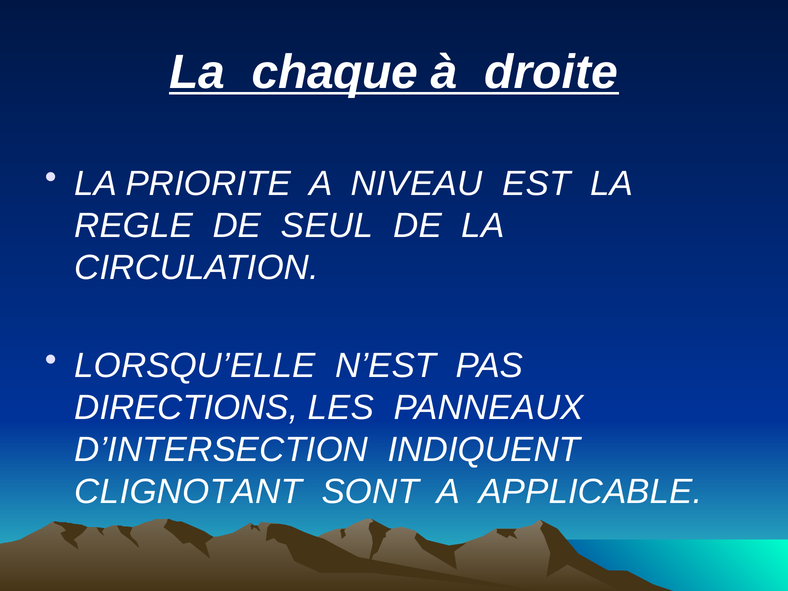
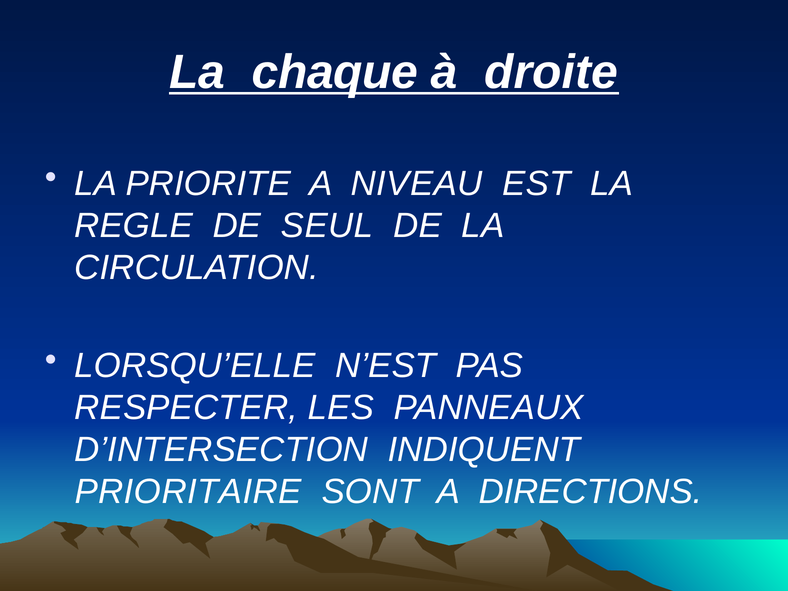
DIRECTIONS: DIRECTIONS -> RESPECTER
CLIGNOTANT: CLIGNOTANT -> PRIORITAIRE
APPLICABLE: APPLICABLE -> DIRECTIONS
